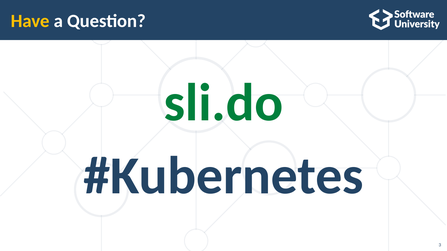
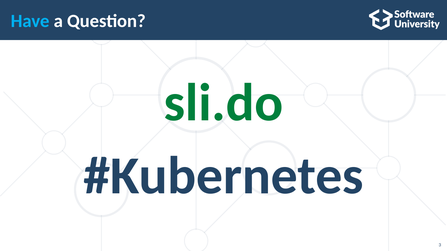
Have colour: yellow -> light blue
